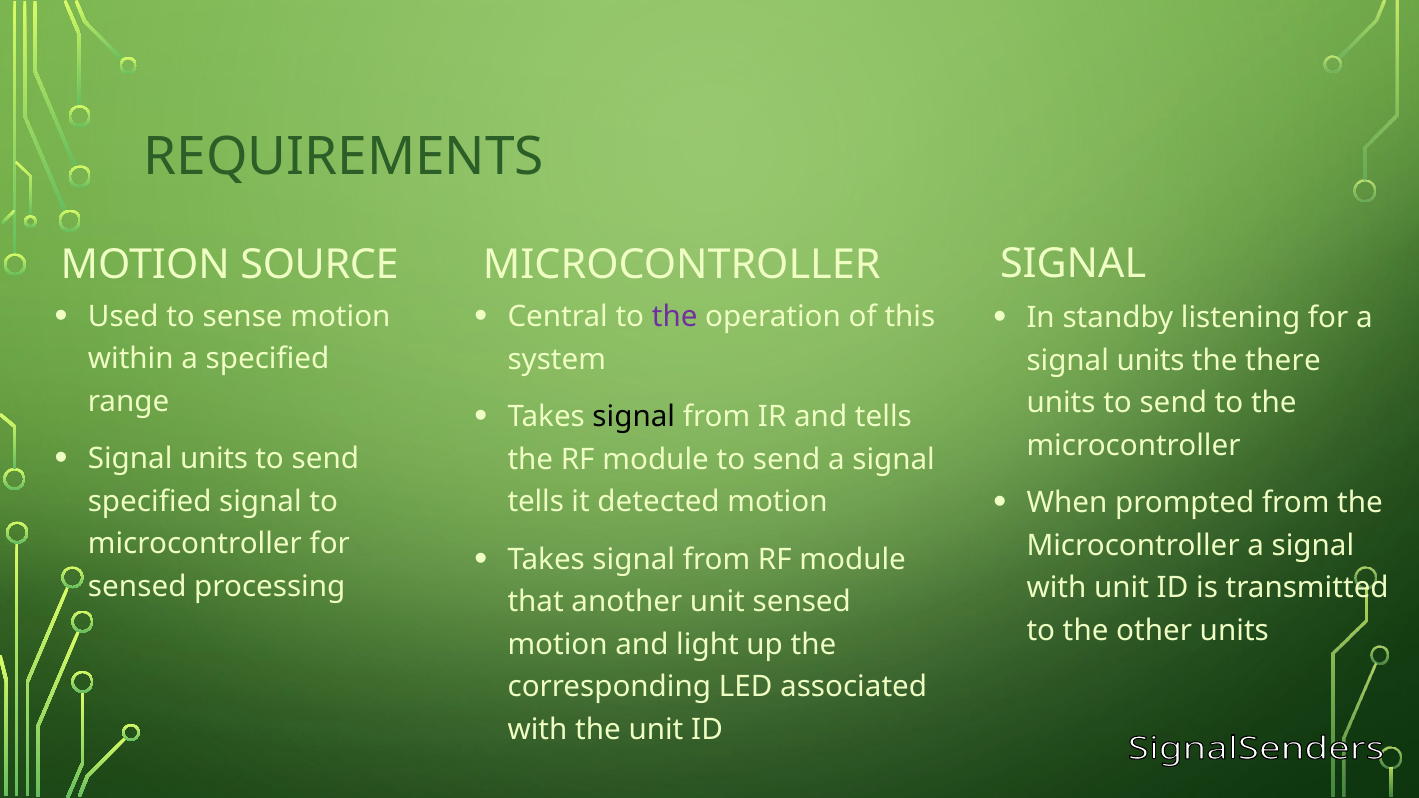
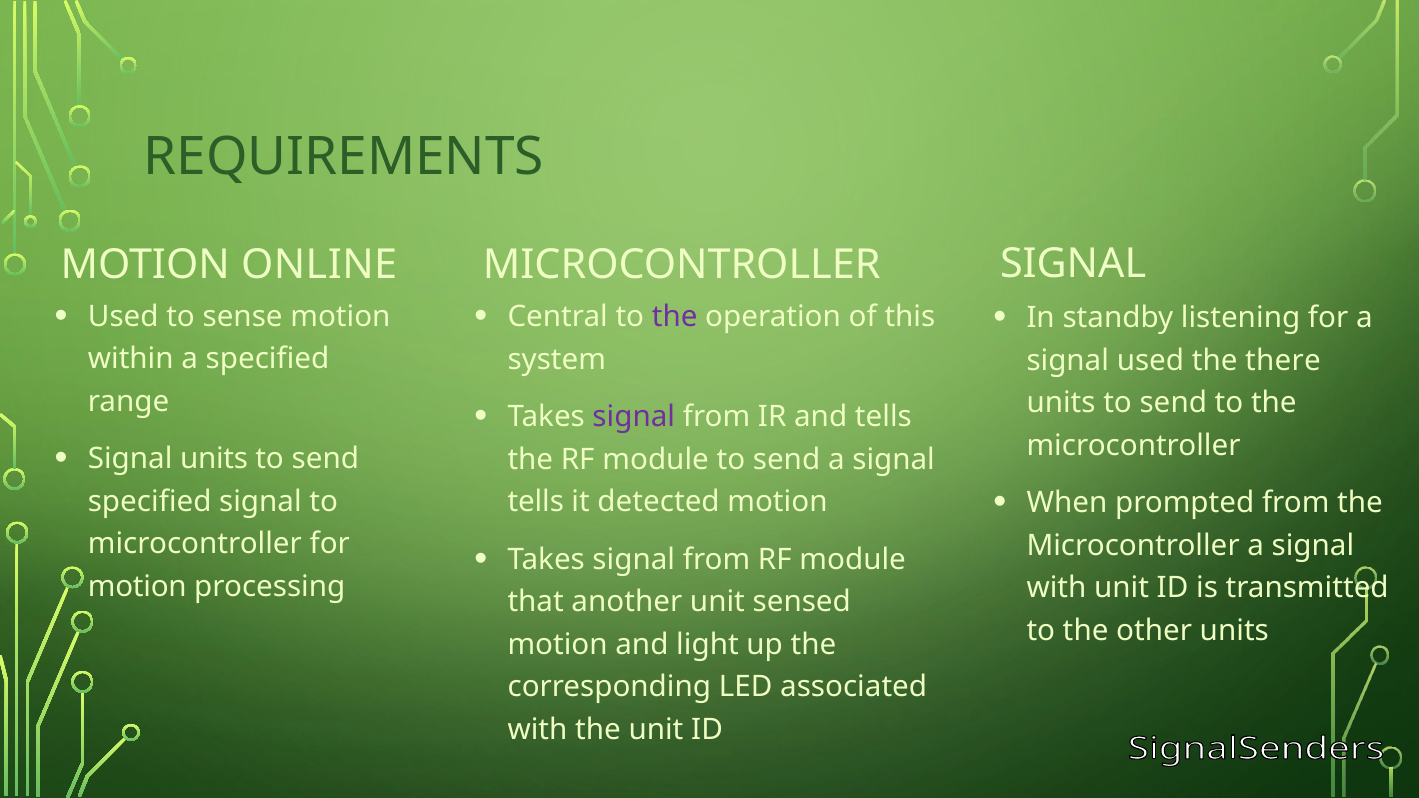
SOURCE: SOURCE -> ONLINE
units at (1151, 361): units -> used
signal at (634, 417) colour: black -> purple
sensed at (137, 587): sensed -> motion
